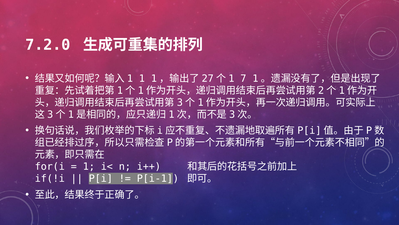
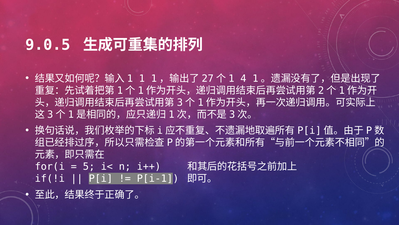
7.2.0: 7.2.0 -> 9.0.5
7: 7 -> 4
1 at (89, 166): 1 -> 5
